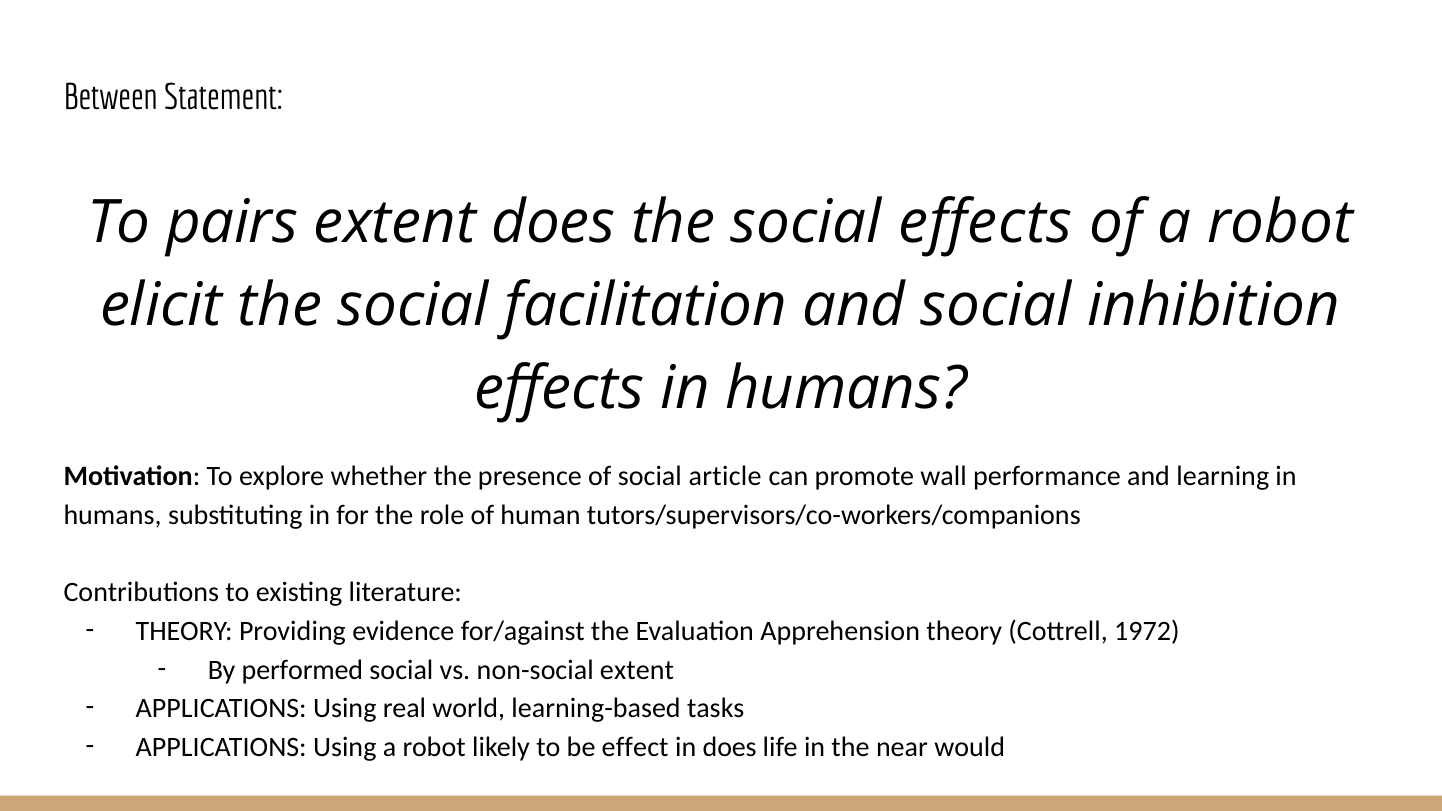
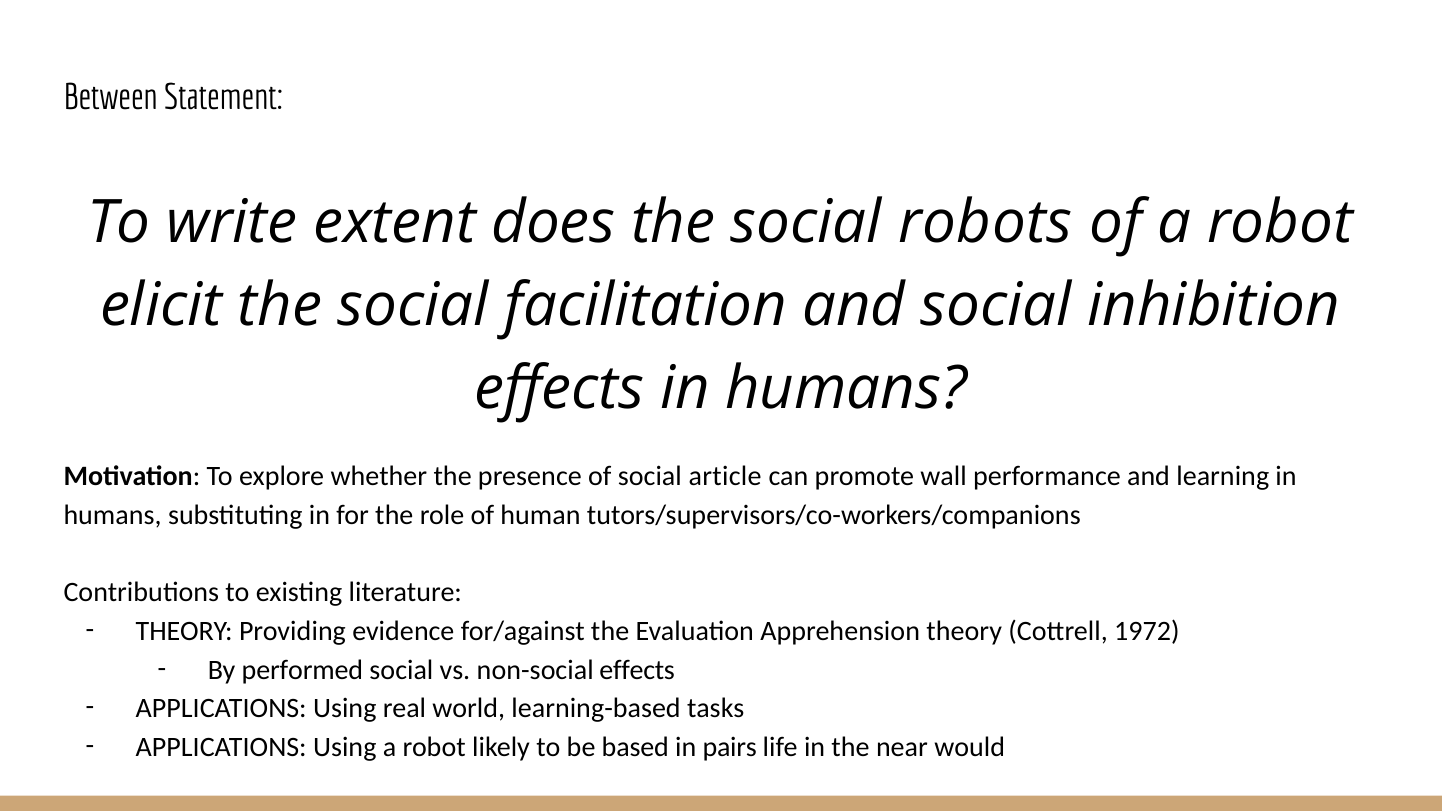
pairs: pairs -> write
social effects: effects -> robots
non-social extent: extent -> effects
effect: effect -> based
in does: does -> pairs
